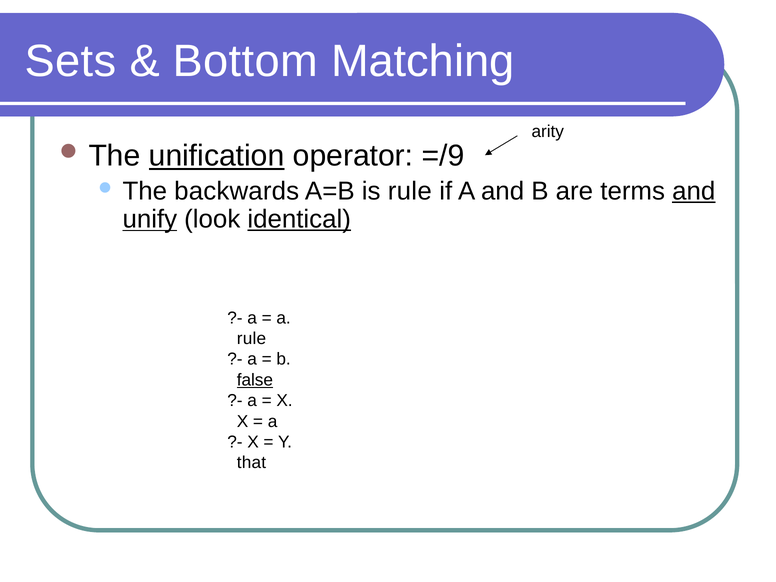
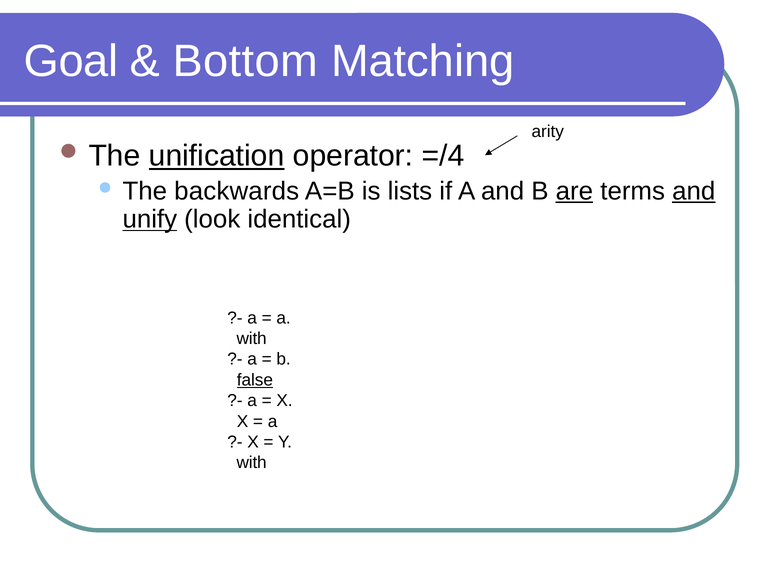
Sets: Sets -> Goal
=/9: =/9 -> =/4
is rule: rule -> lists
are underline: none -> present
identical underline: present -> none
rule at (251, 339): rule -> with
that at (251, 463): that -> with
